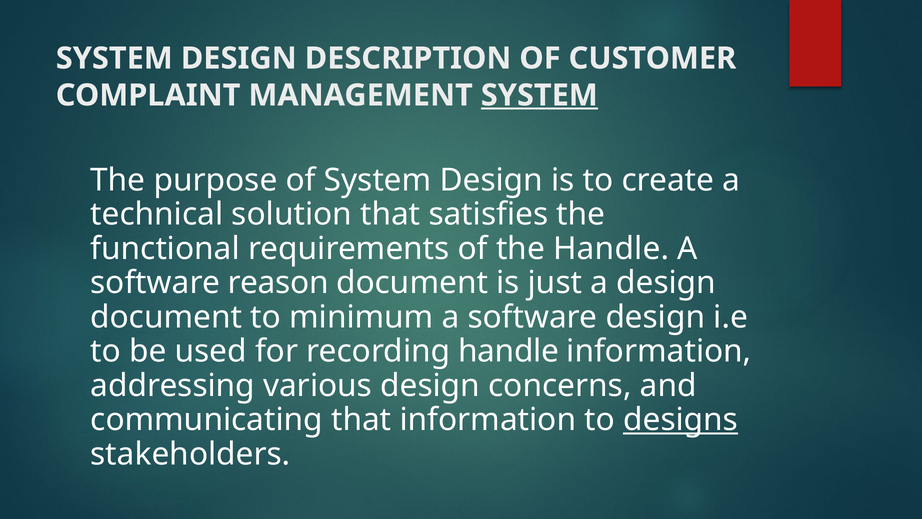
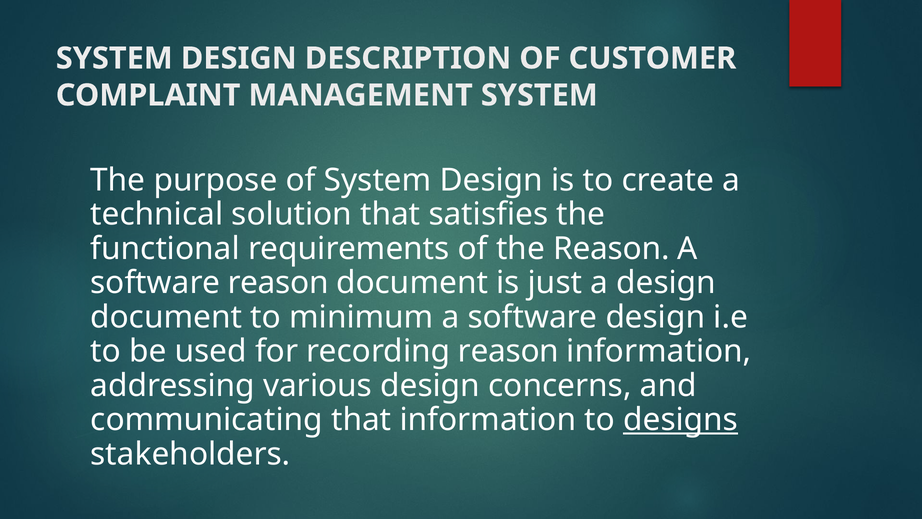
SYSTEM at (539, 95) underline: present -> none
the Handle: Handle -> Reason
recording handle: handle -> reason
